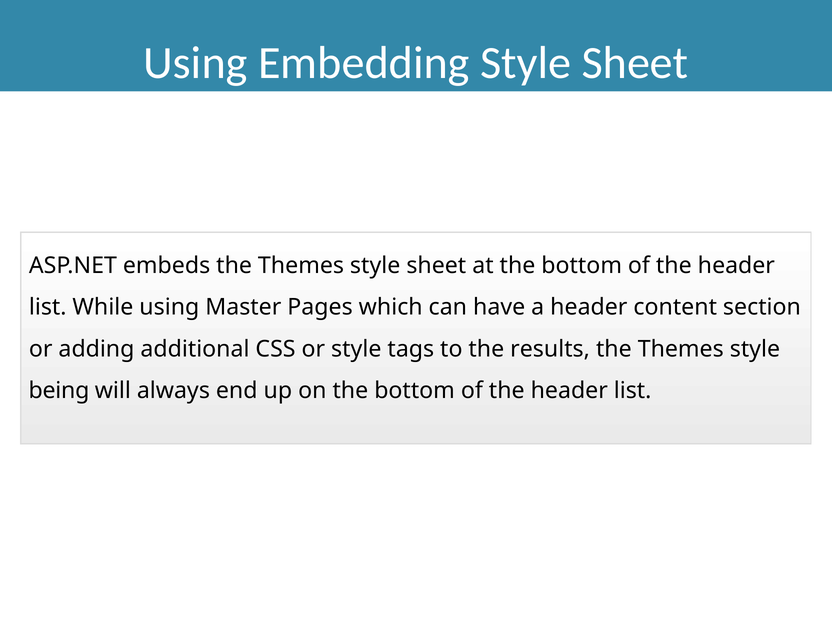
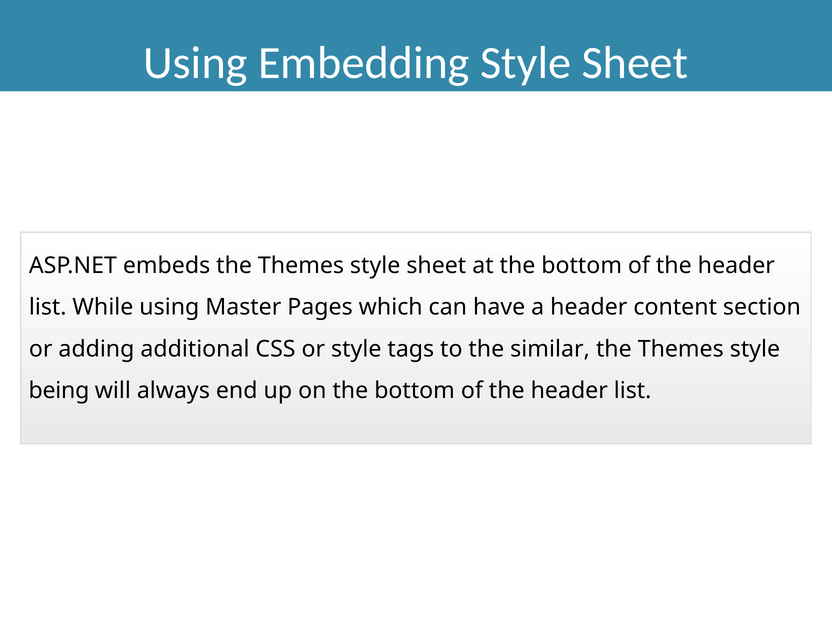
results: results -> similar
